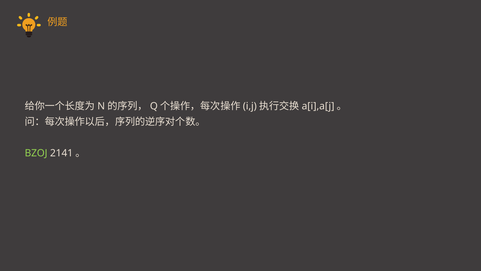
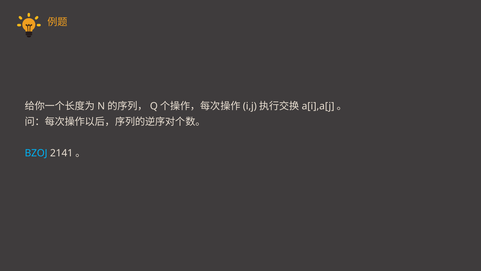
BZOJ colour: light green -> light blue
